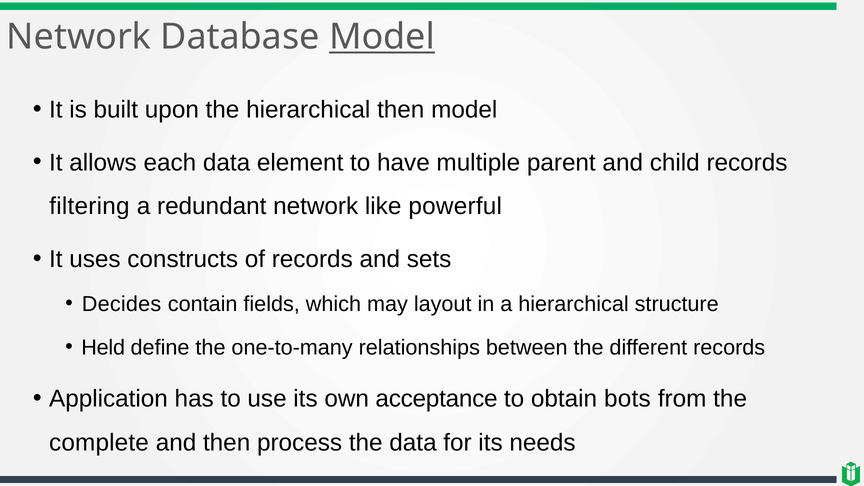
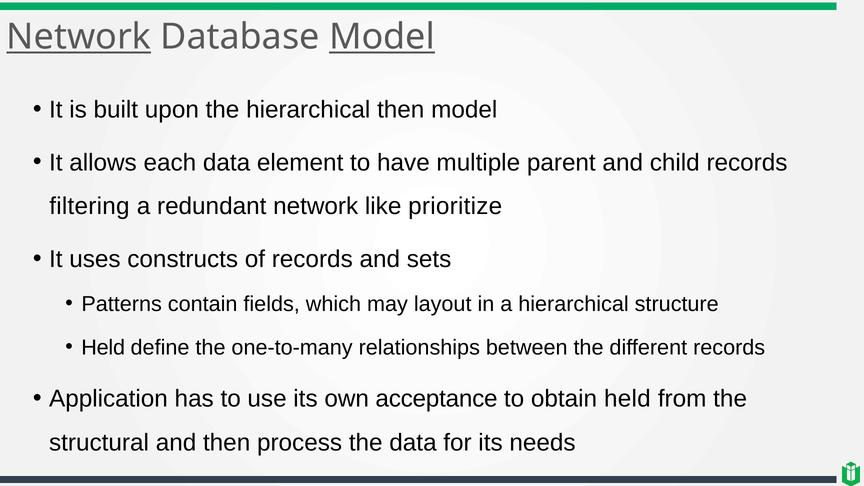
Network at (79, 37) underline: none -> present
powerful: powerful -> prioritize
Decides: Decides -> Patterns
obtain bots: bots -> held
complete: complete -> structural
